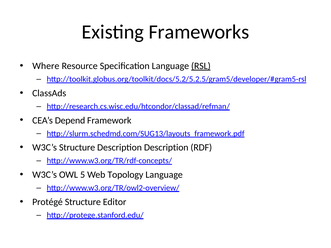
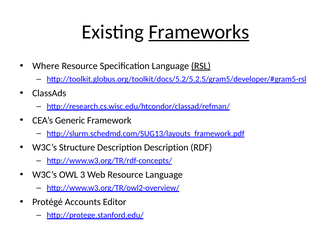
Frameworks underline: none -> present
Depend: Depend -> Generic
5: 5 -> 3
Web Topology: Topology -> Resource
Protégé Structure: Structure -> Accounts
